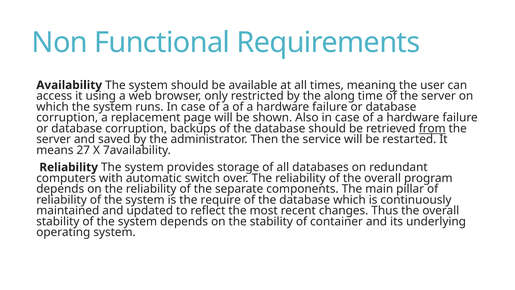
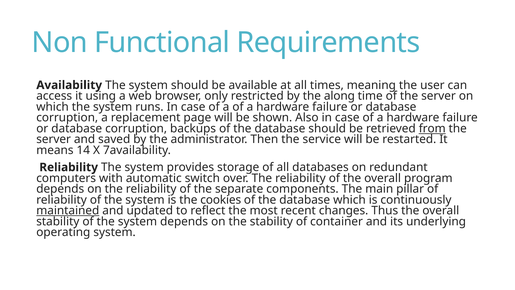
27: 27 -> 14
require: require -> cookies
maintained underline: none -> present
